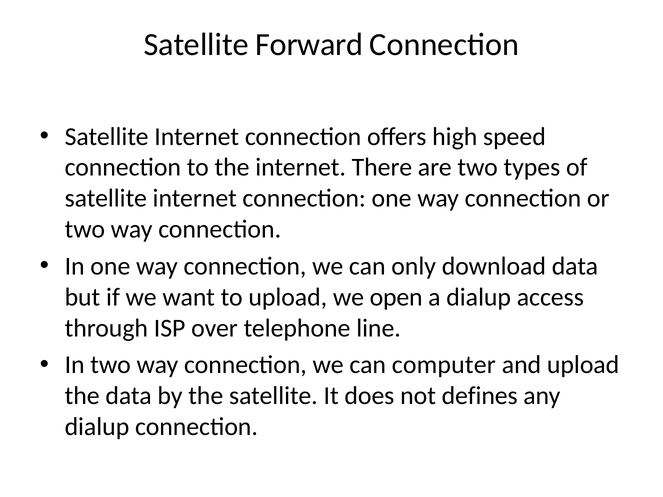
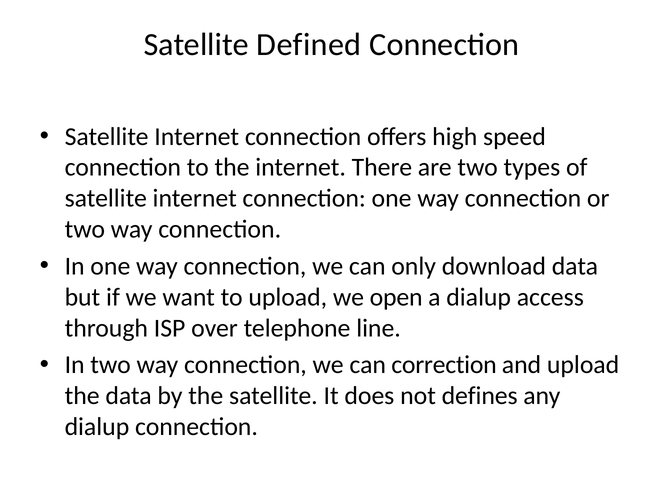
Forward: Forward -> Defined
computer: computer -> correction
